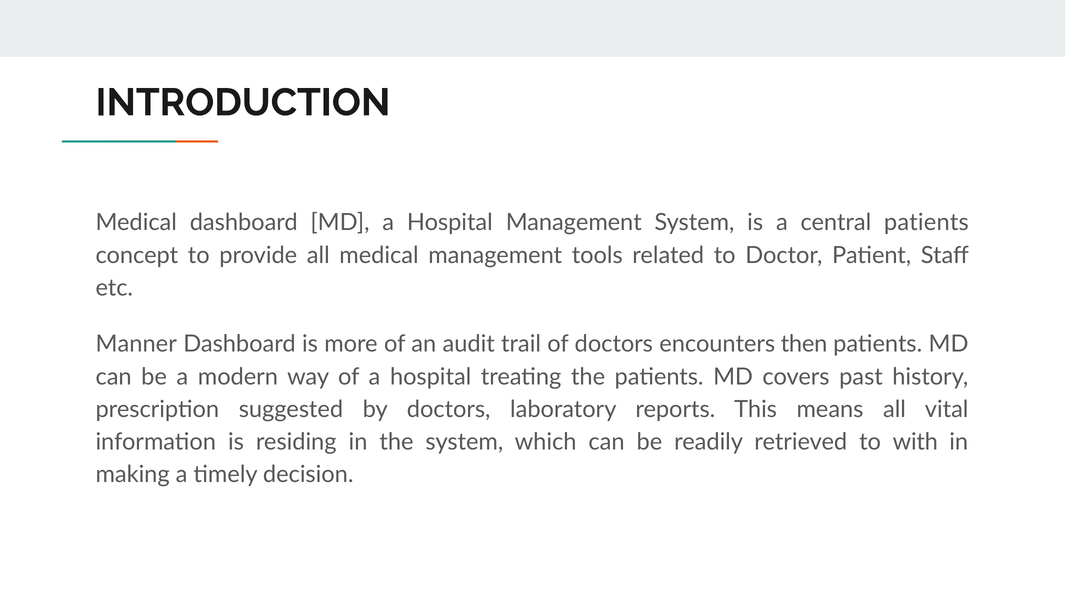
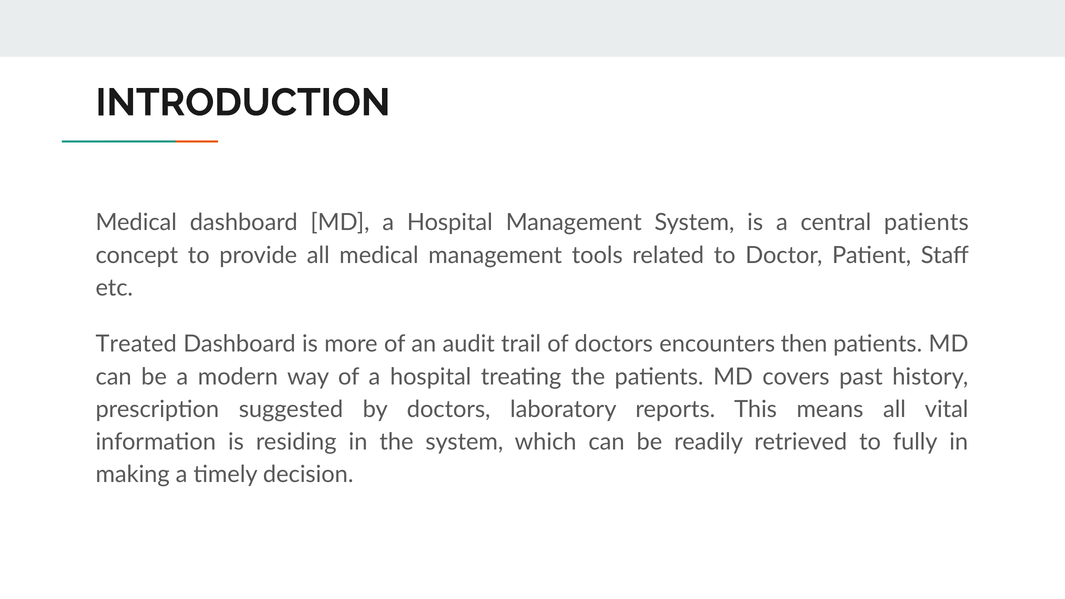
Manner: Manner -> Treated
with: with -> fully
